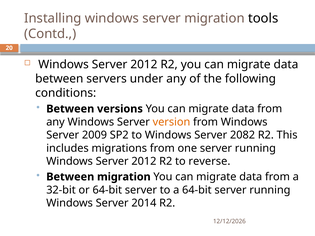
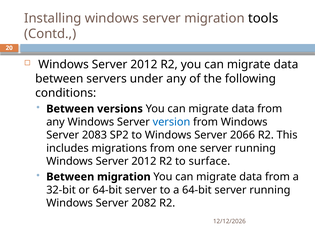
version colour: orange -> blue
2009: 2009 -> 2083
2082: 2082 -> 2066
reverse: reverse -> surface
2014: 2014 -> 2082
